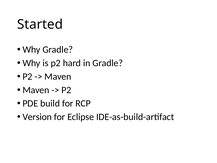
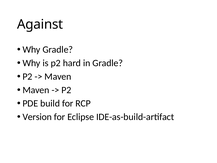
Started: Started -> Against
